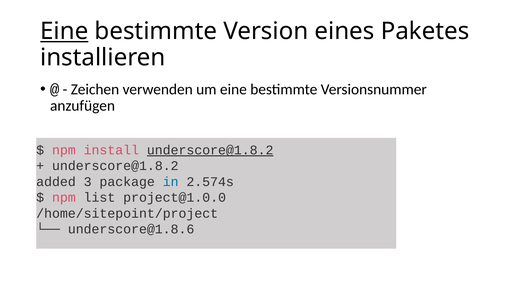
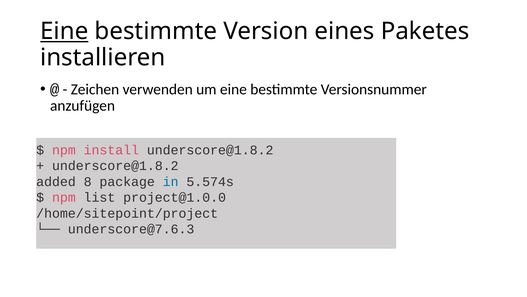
underscore@1.8.2 at (210, 150) underline: present -> none
3: 3 -> 8
2.574s: 2.574s -> 5.574s
underscore@1.8.6: underscore@1.8.6 -> underscore@7.6.3
